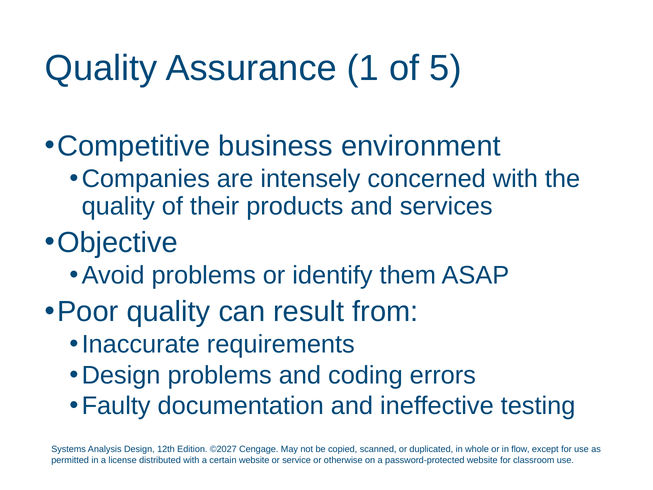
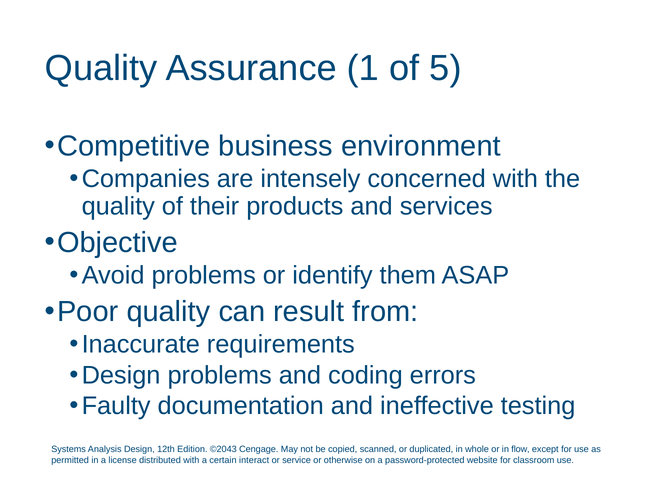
©2027: ©2027 -> ©2043
certain website: website -> interact
